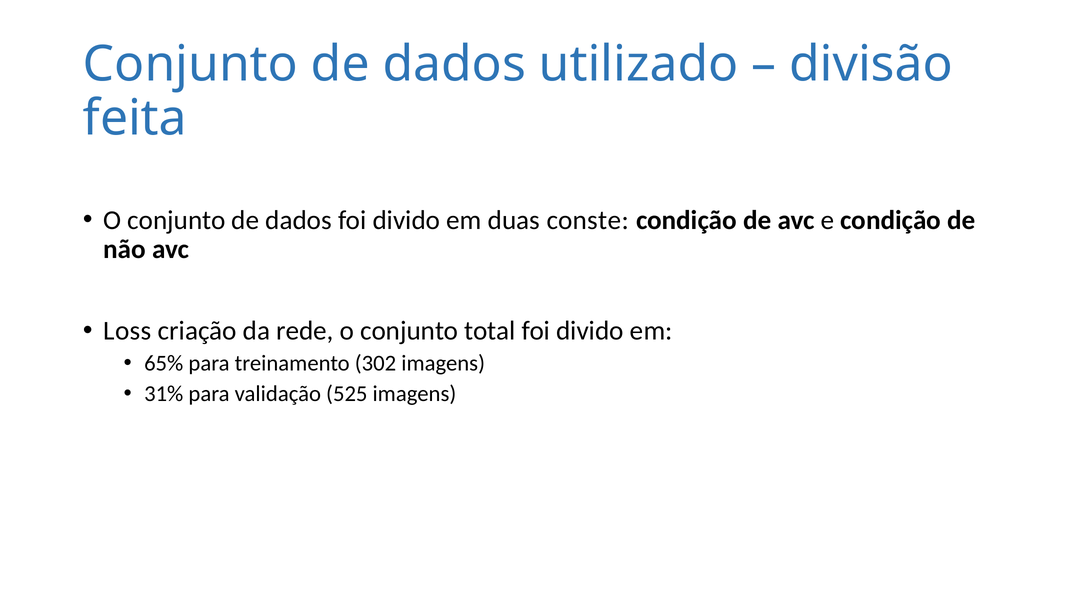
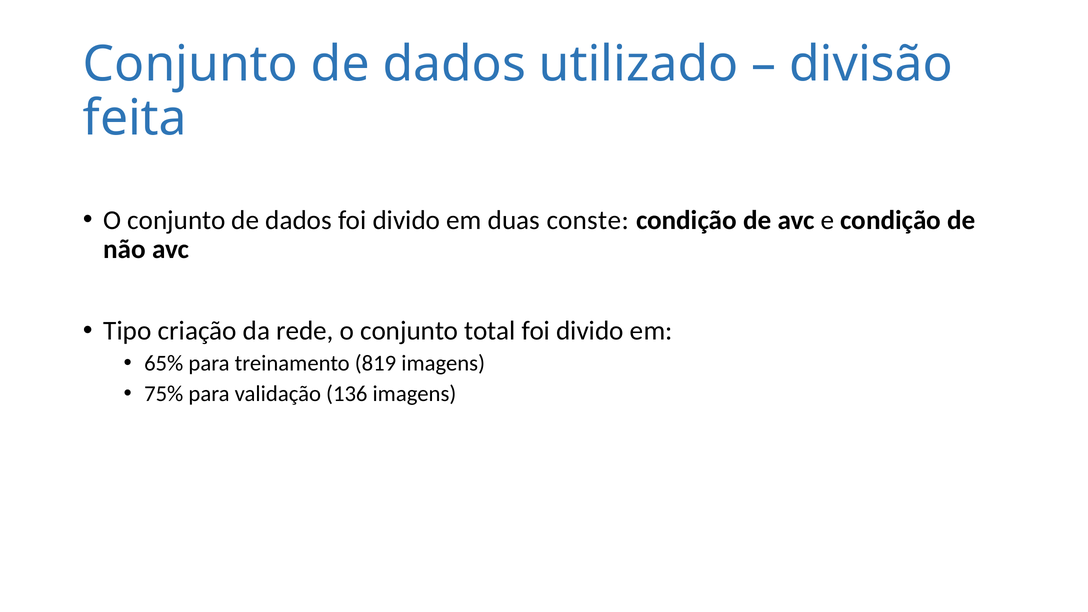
Loss: Loss -> Tipo
302: 302 -> 819
31%: 31% -> 75%
525: 525 -> 136
